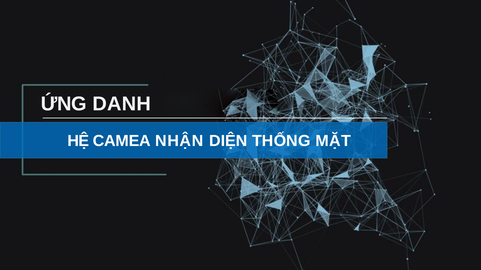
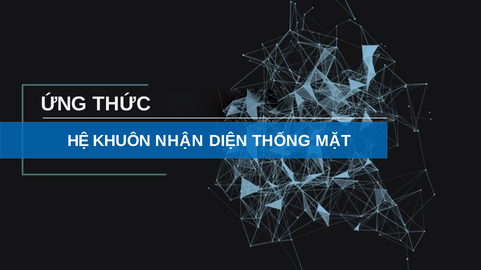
DANH: DANH -> THỨC
CAMEA: CAMEA -> KHUÔN
